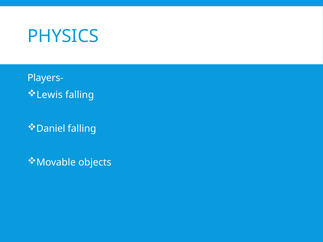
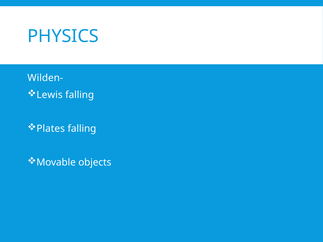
Players-: Players- -> Wilden-
Daniel: Daniel -> Plates
